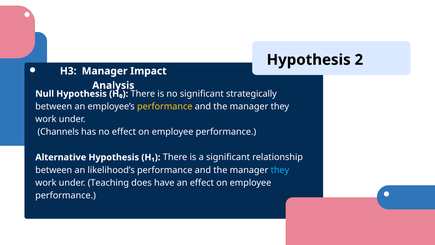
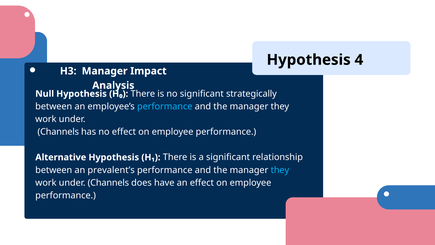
2: 2 -> 4
performance at (165, 106) colour: yellow -> light blue
likelihood’s: likelihood’s -> prevalent’s
Teaching at (108, 183): Teaching -> Channels
